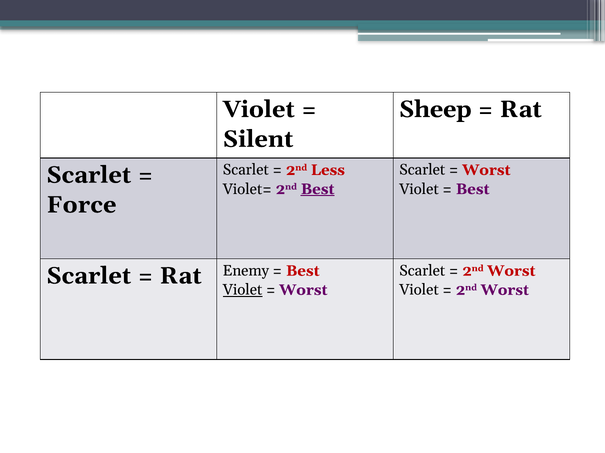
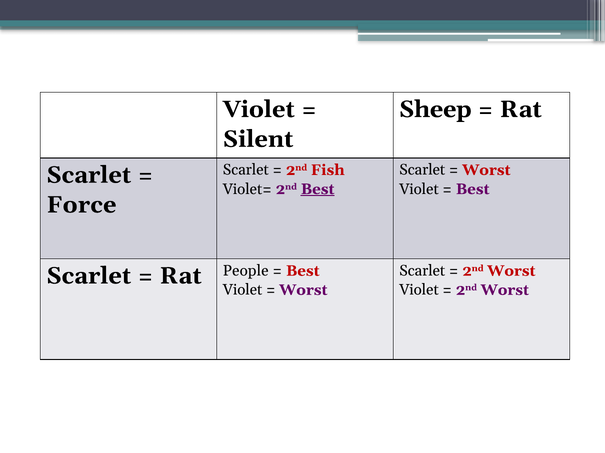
Less: Less -> Fish
Enemy: Enemy -> People
Violet at (243, 290) underline: present -> none
